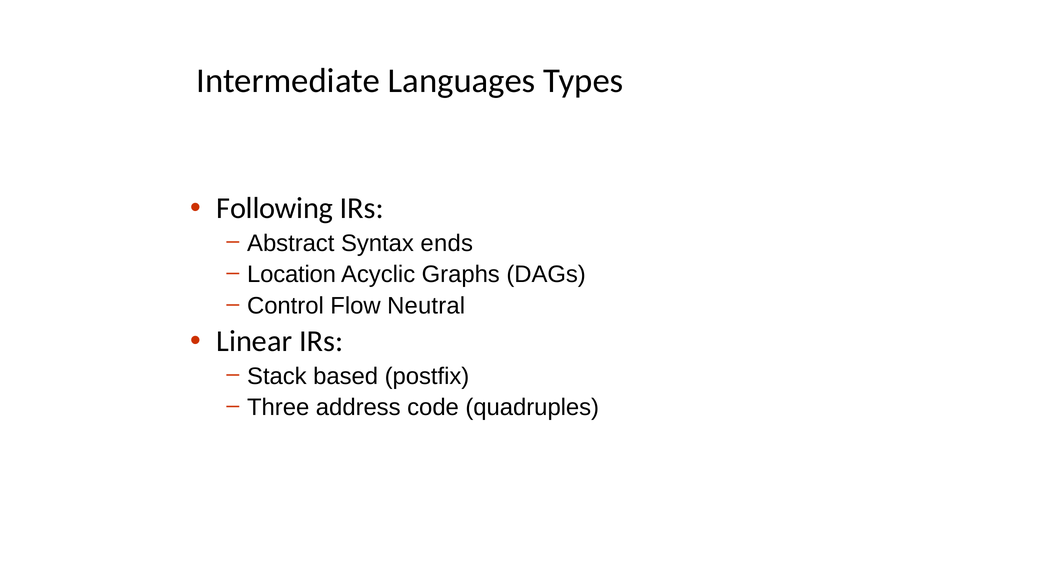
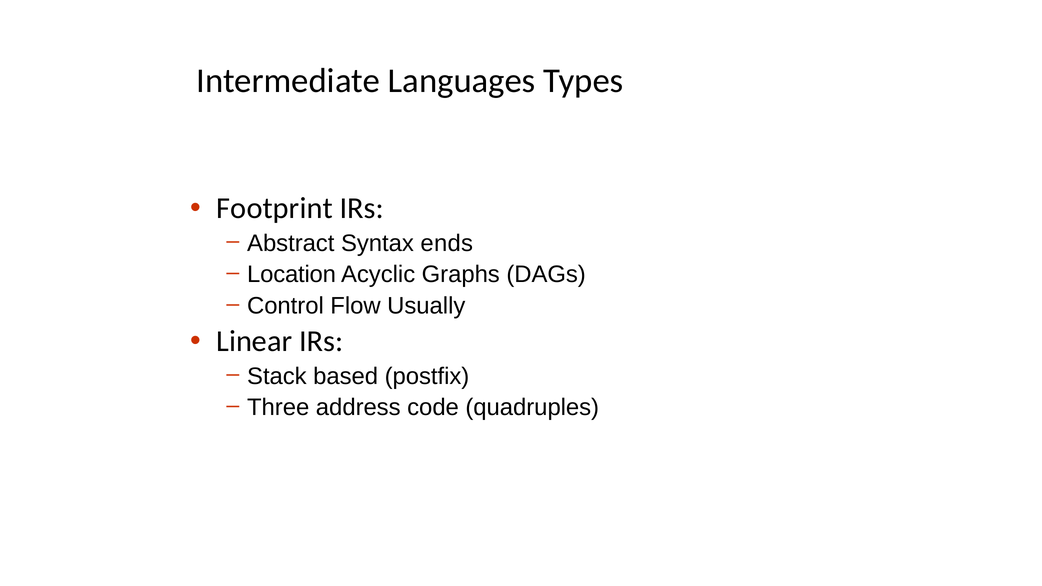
Following: Following -> Footprint
Neutral: Neutral -> Usually
